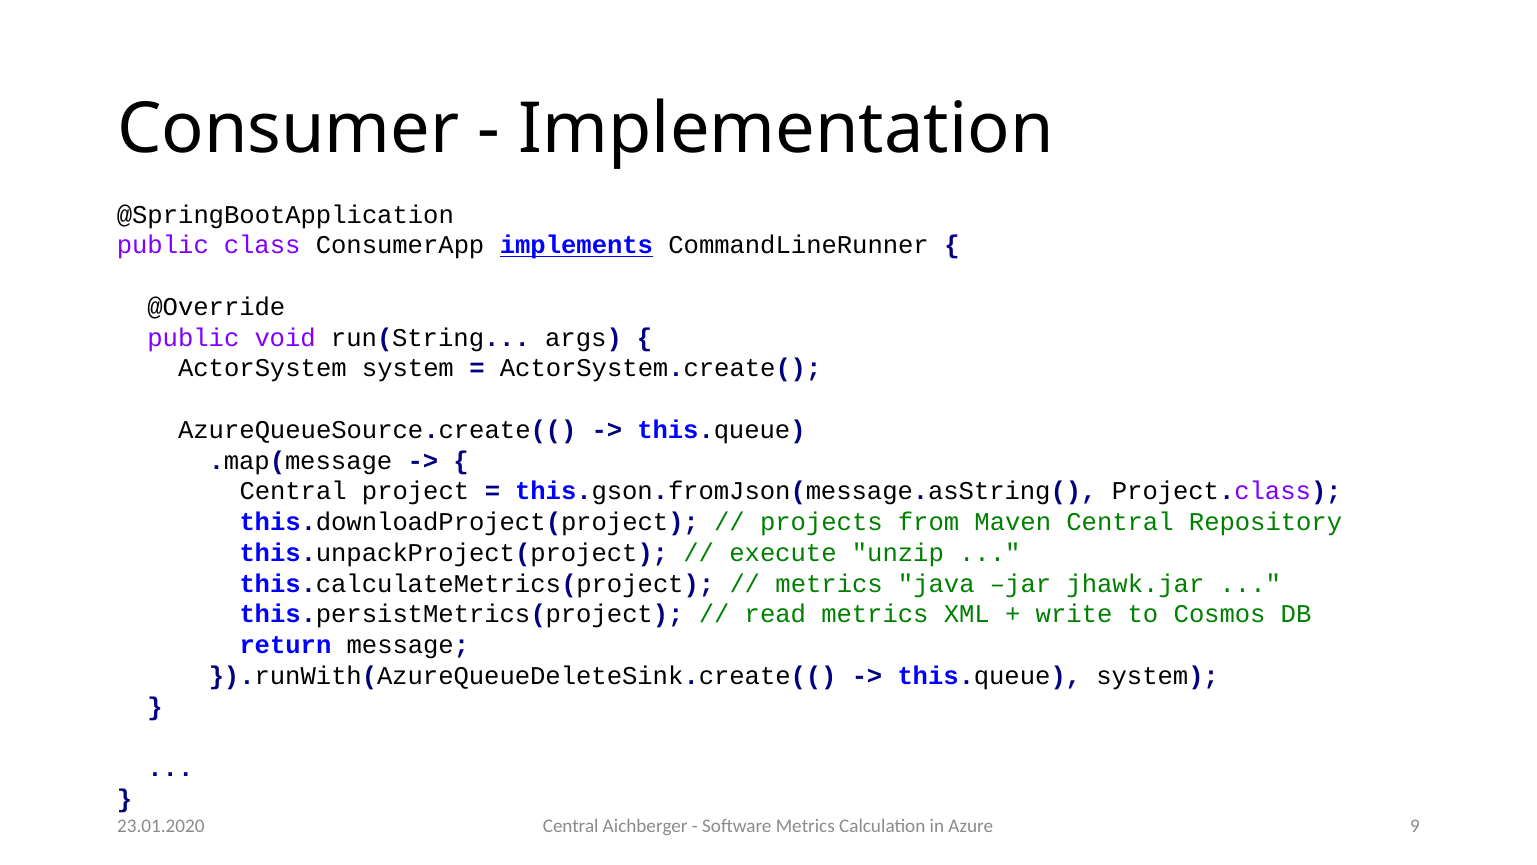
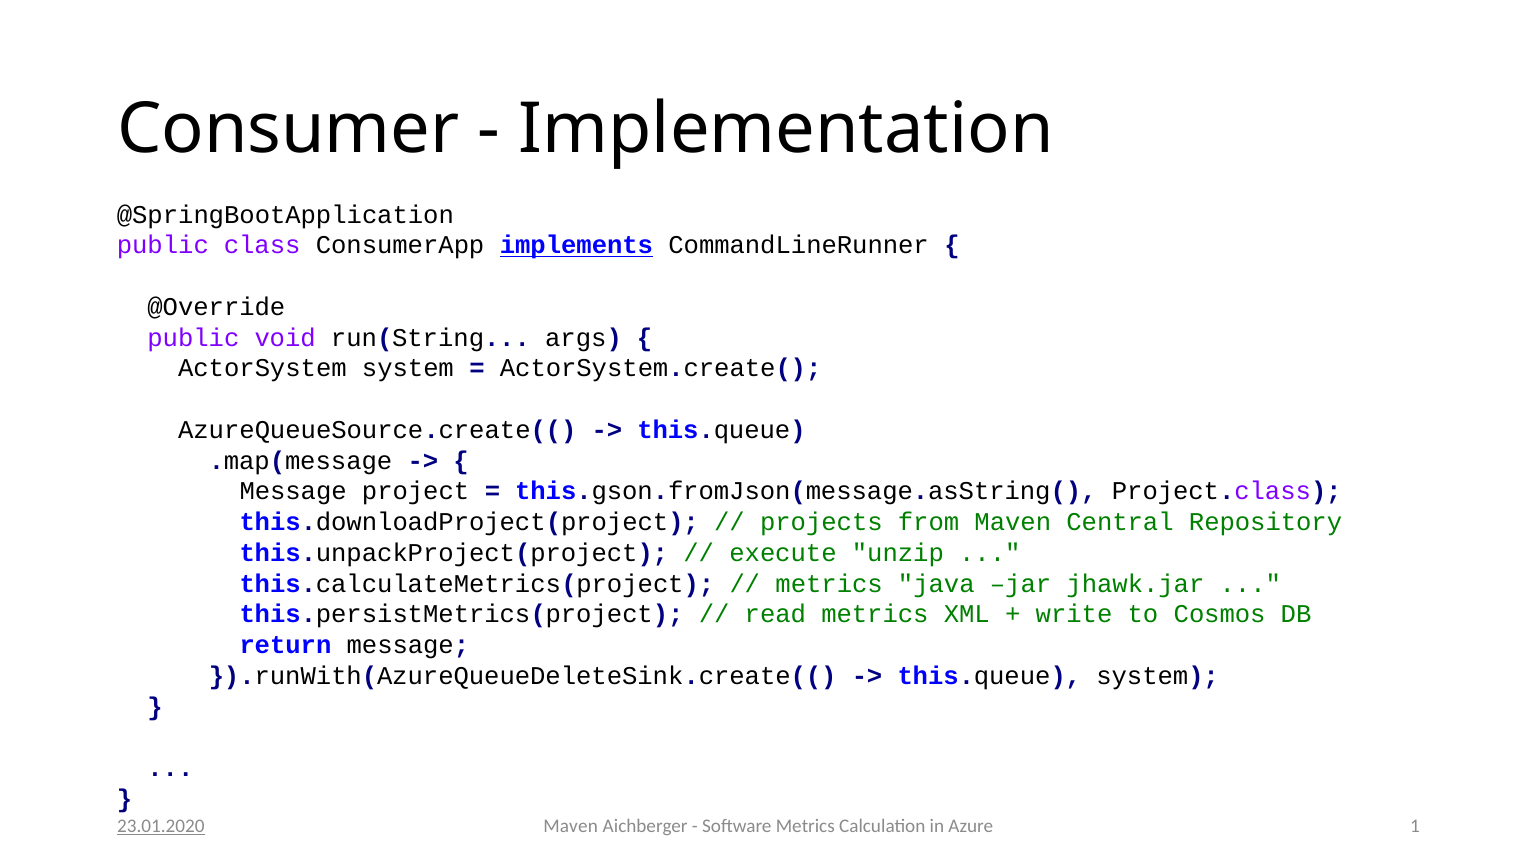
Central at (293, 491): Central -> Message
Central at (571, 825): Central -> Maven
9: 9 -> 1
23.01.2020 underline: none -> present
